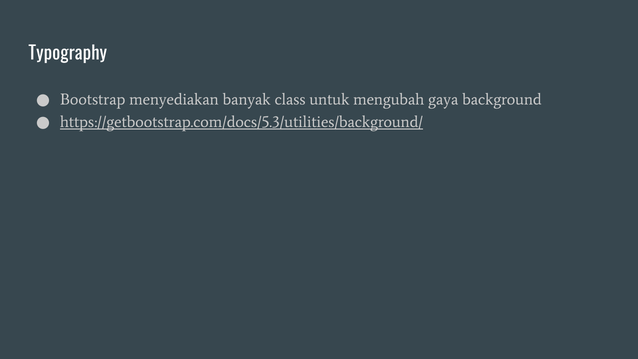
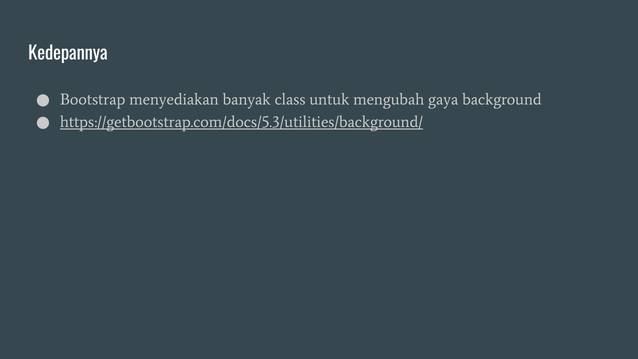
Typography: Typography -> Kedepannya
